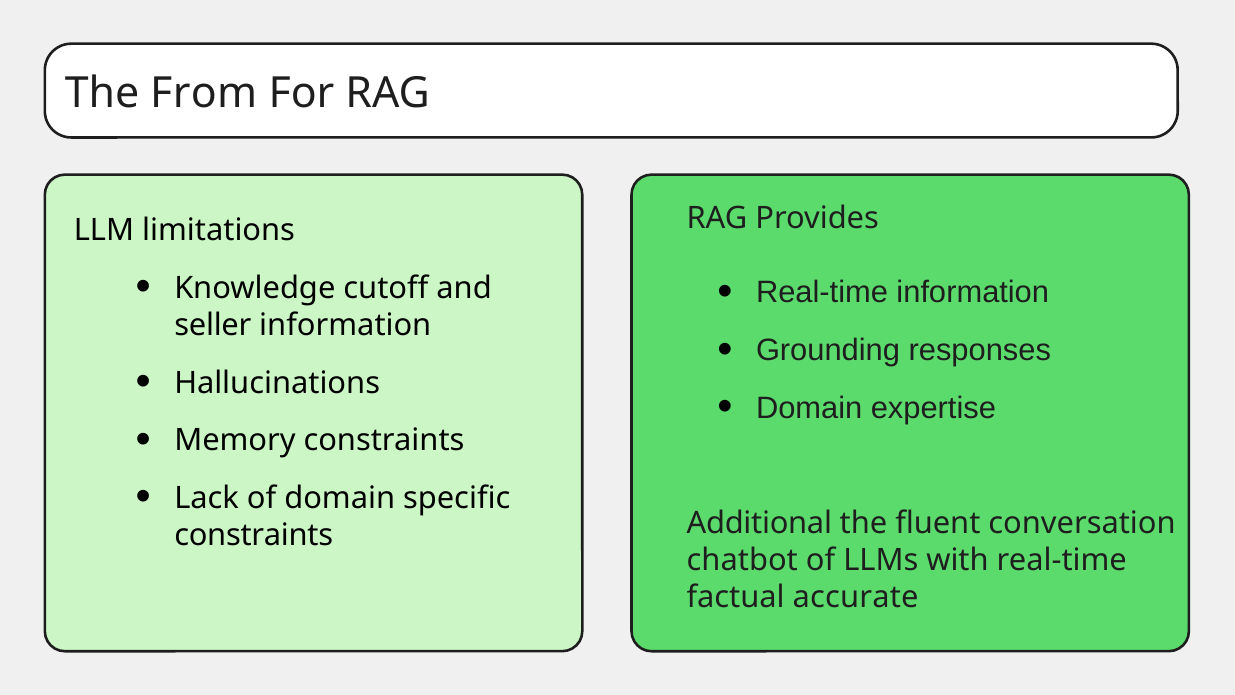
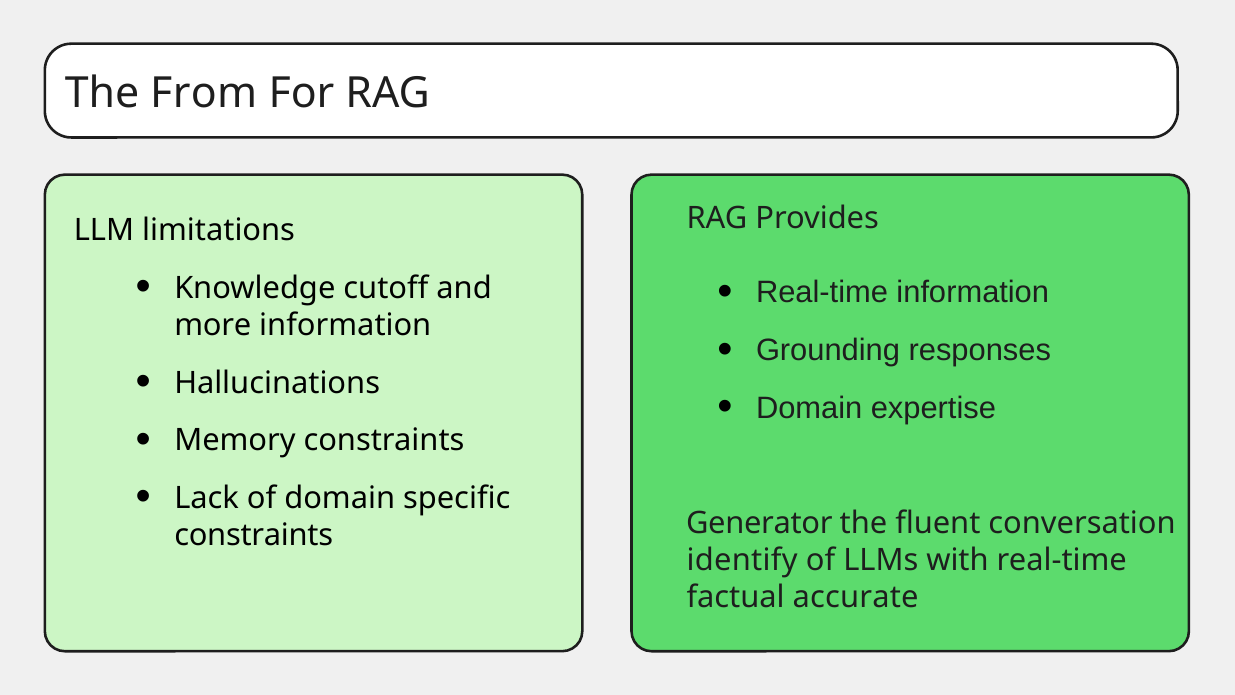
seller: seller -> more
Additional: Additional -> Generator
chatbot: chatbot -> identify
